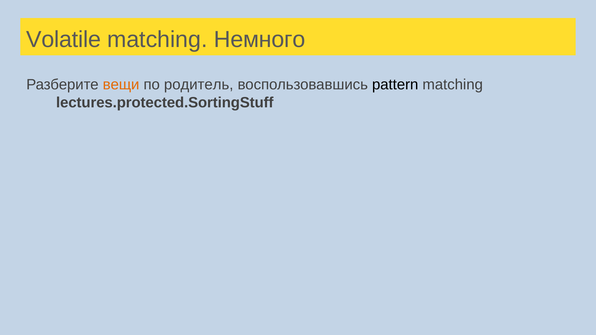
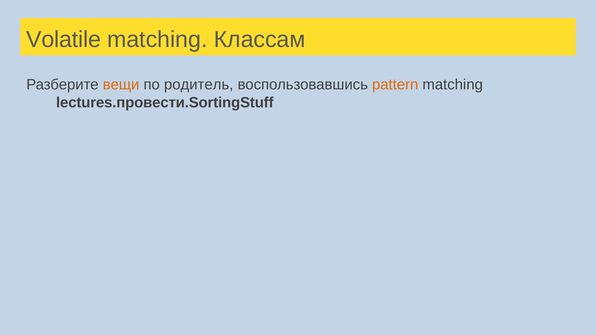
Немного: Немного -> Классам
pattern colour: black -> orange
lectures.protected.SortingStuff: lectures.protected.SortingStuff -> lectures.провести.SortingStuff
